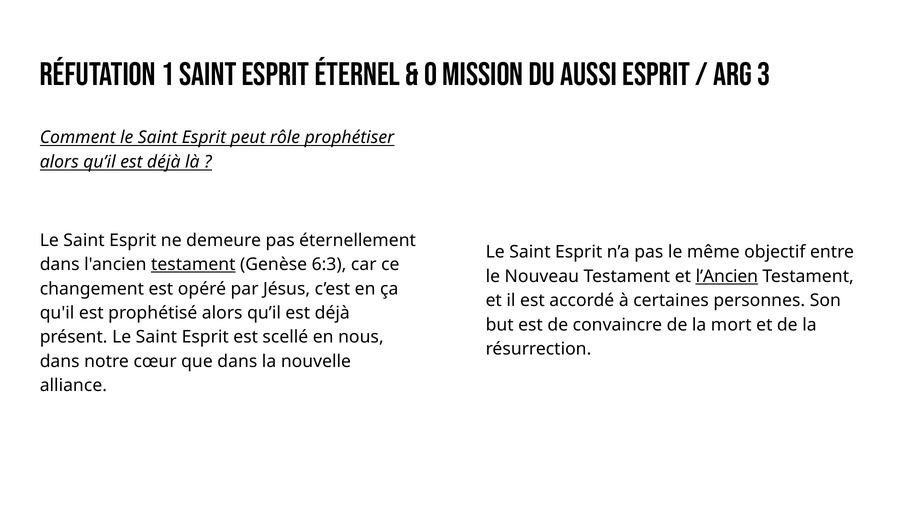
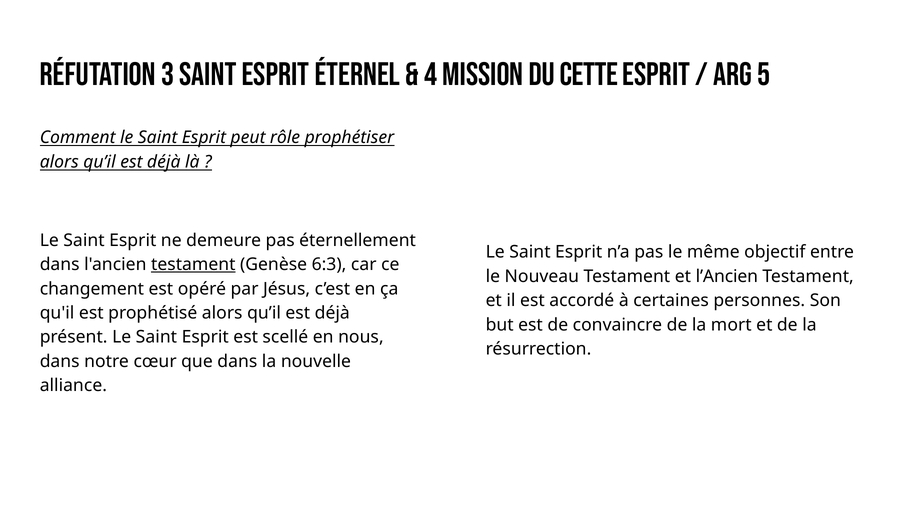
1: 1 -> 3
0: 0 -> 4
Aussi: Aussi -> Cette
3: 3 -> 5
l’Ancien underline: present -> none
